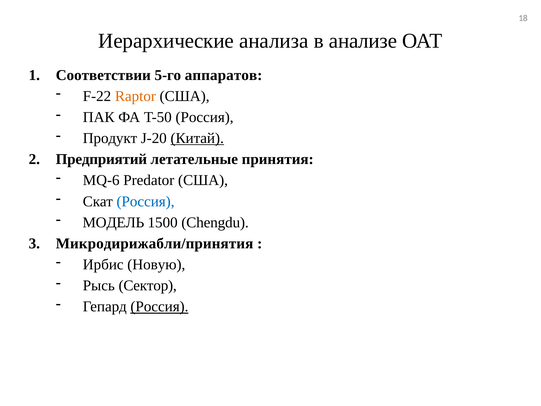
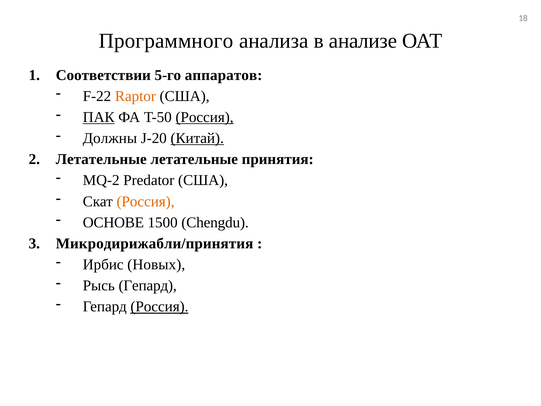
Иерархические: Иерархические -> Программного
ПАК underline: none -> present
Россия at (205, 117) underline: none -> present
Продукт: Продукт -> Должны
Предприятий at (101, 159): Предприятий -> Летательные
MQ-6: MQ-6 -> MQ-2
Россия at (146, 201) colour: blue -> orange
МОДЕЛЬ: МОДЕЛЬ -> ОСНОВЕ
Новую: Новую -> Новых
Рысь Сектор: Сектор -> Гепард
